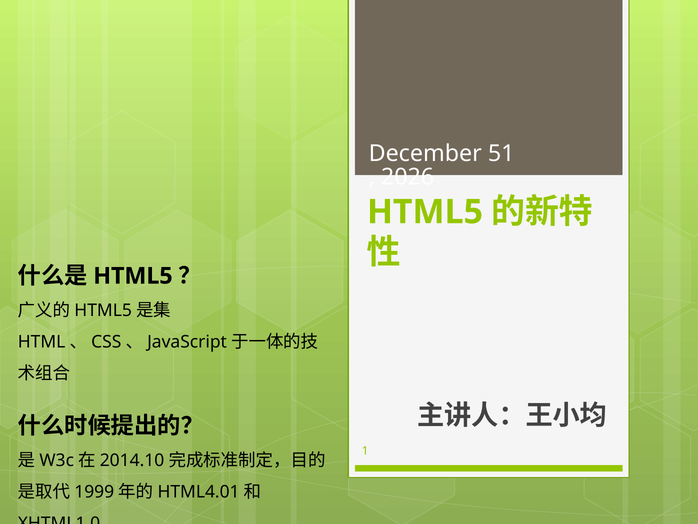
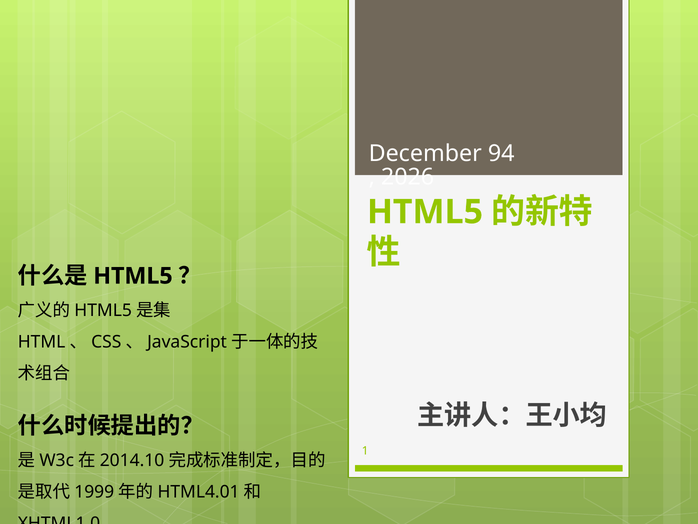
51: 51 -> 94
